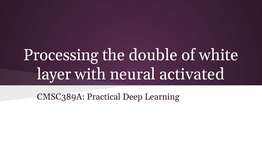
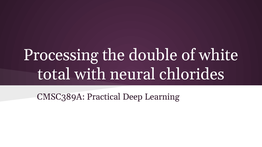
layer: layer -> total
activated: activated -> chlorides
